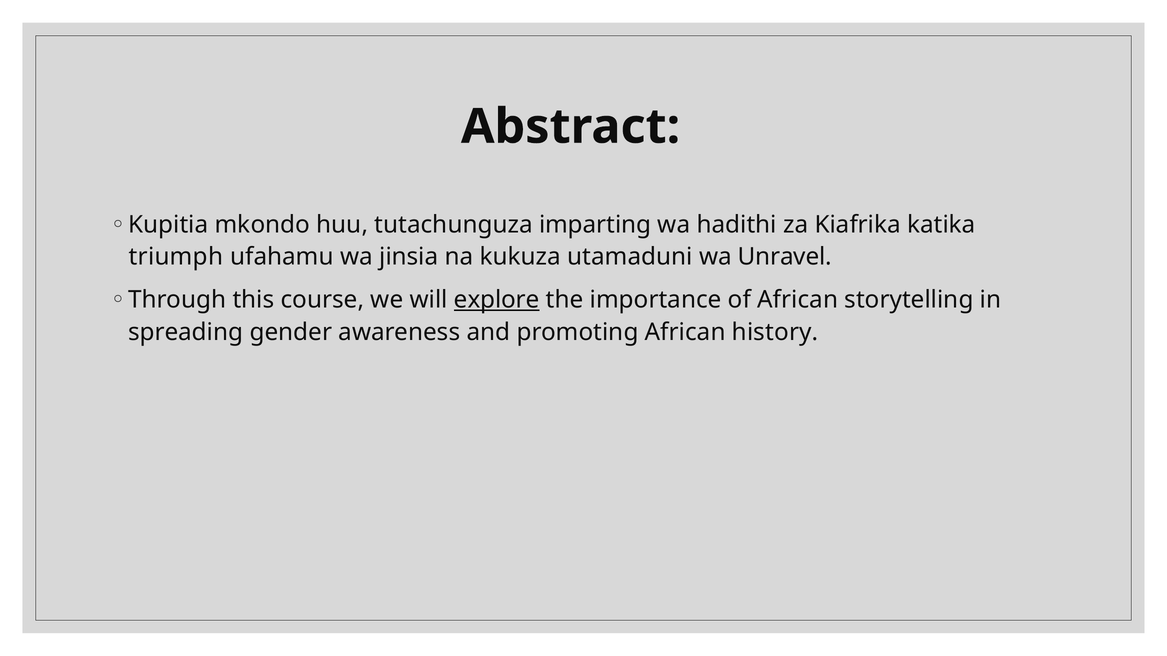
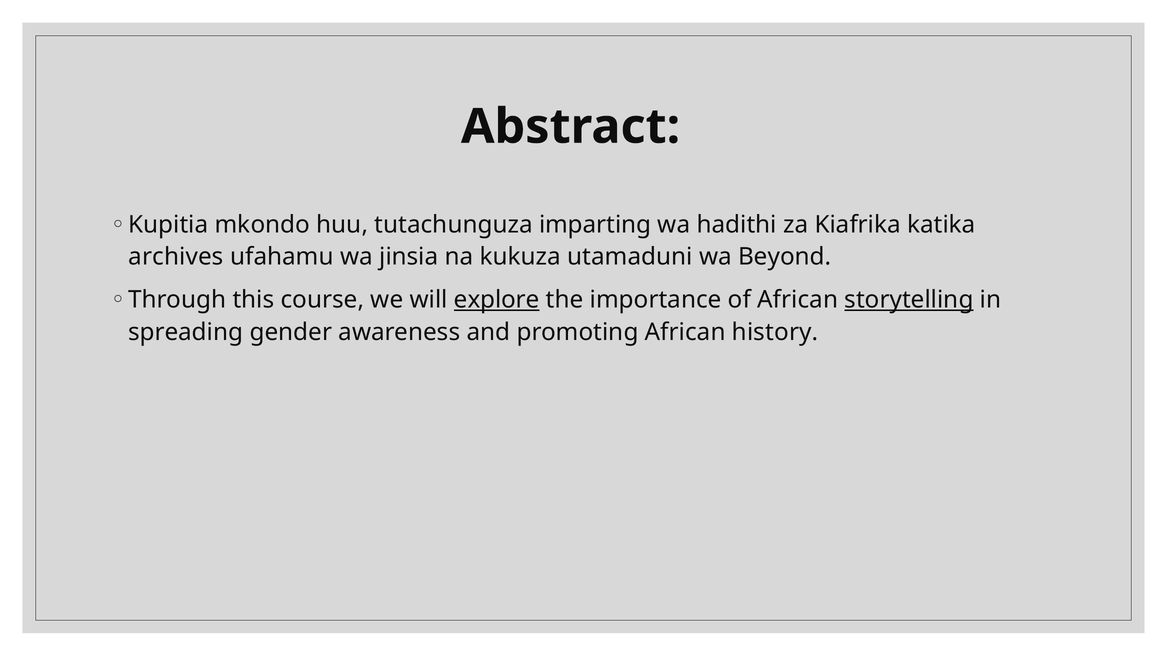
triumph: triumph -> archives
Unravel: Unravel -> Beyond
storytelling underline: none -> present
